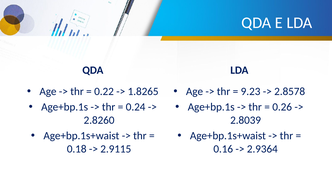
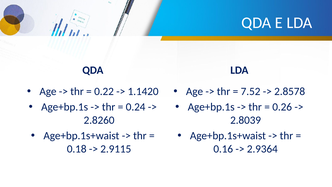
1.8265: 1.8265 -> 1.1420
9.23: 9.23 -> 7.52
